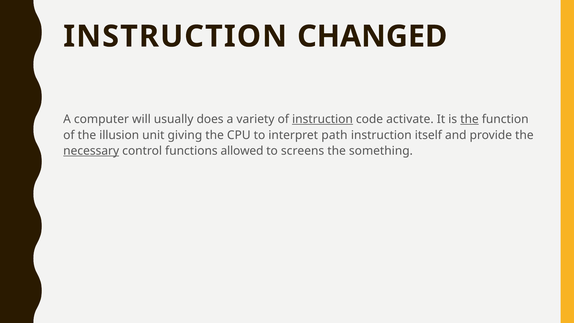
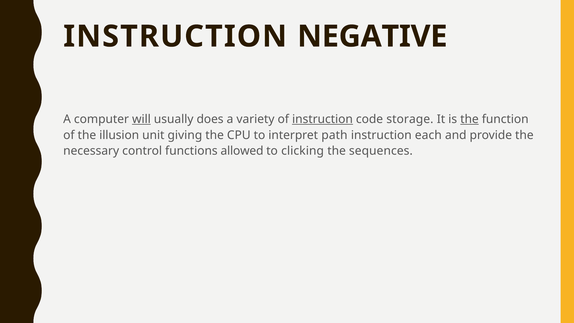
CHANGED: CHANGED -> NEGATIVE
will underline: none -> present
activate: activate -> storage
itself: itself -> each
necessary underline: present -> none
screens: screens -> clicking
something: something -> sequences
